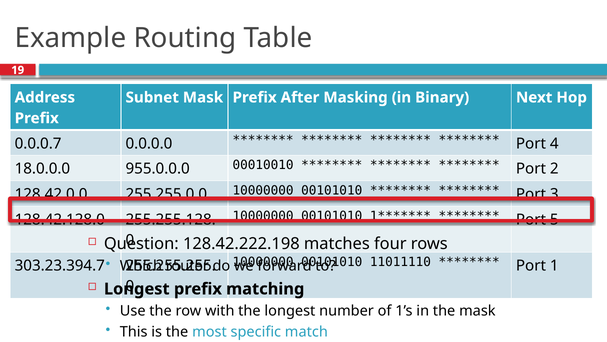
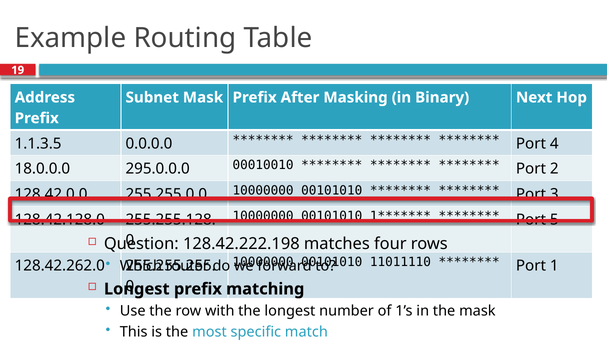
0.0.0.7: 0.0.0.7 -> 1.1.3.5
955.0.0.0: 955.0.0.0 -> 295.0.0.0
303.23.394.7: 303.23.394.7 -> 128.42.262.0
